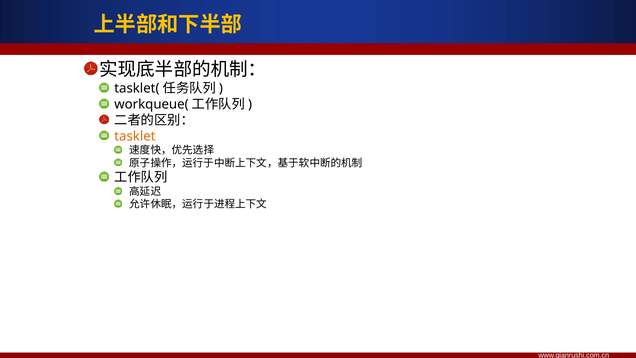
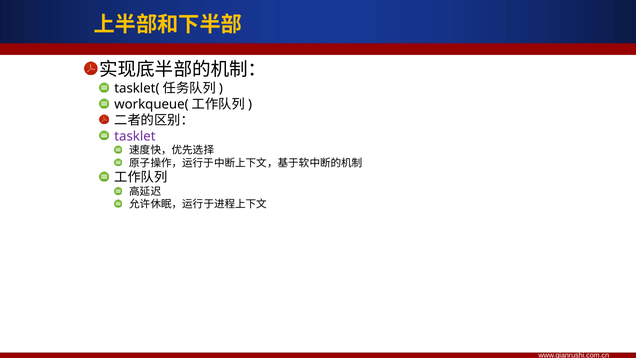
tasklet colour: orange -> purple
